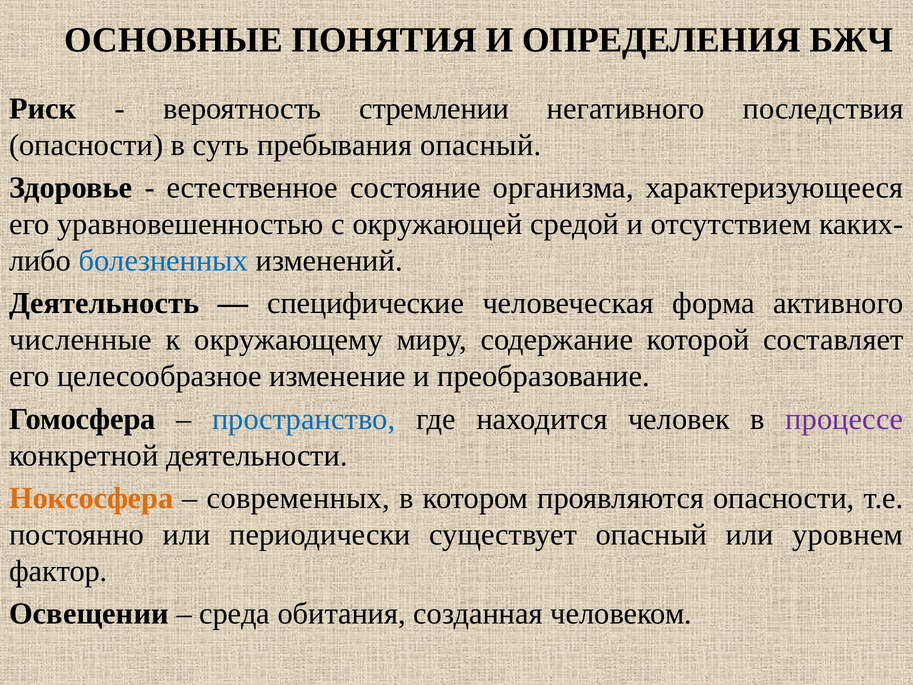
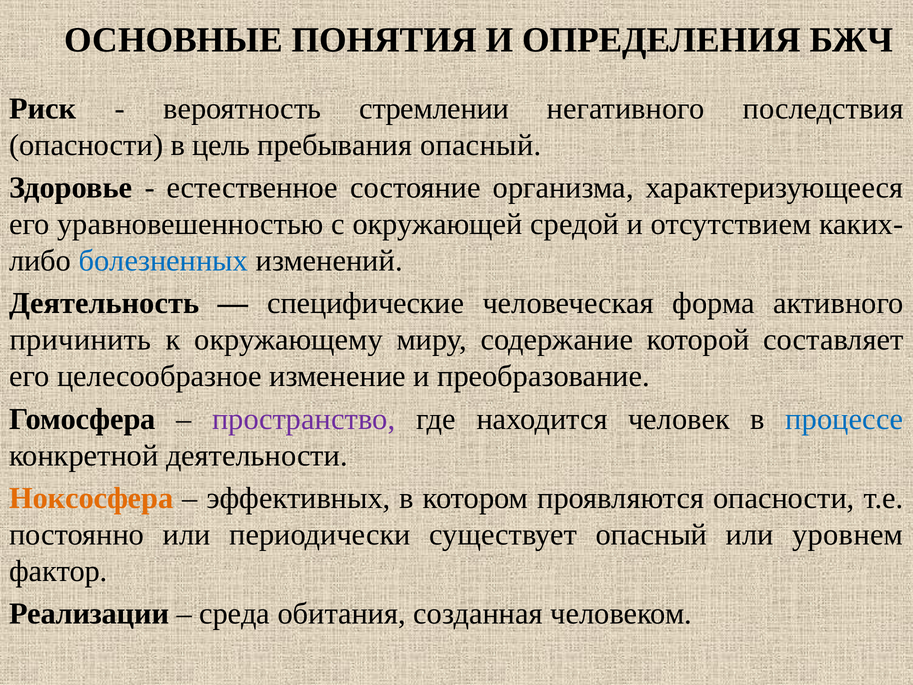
суть: суть -> цель
численные: численные -> причинить
пространство colour: blue -> purple
процессе colour: purple -> blue
современных: современных -> эффективных
Освещении: Освещении -> Реализации
